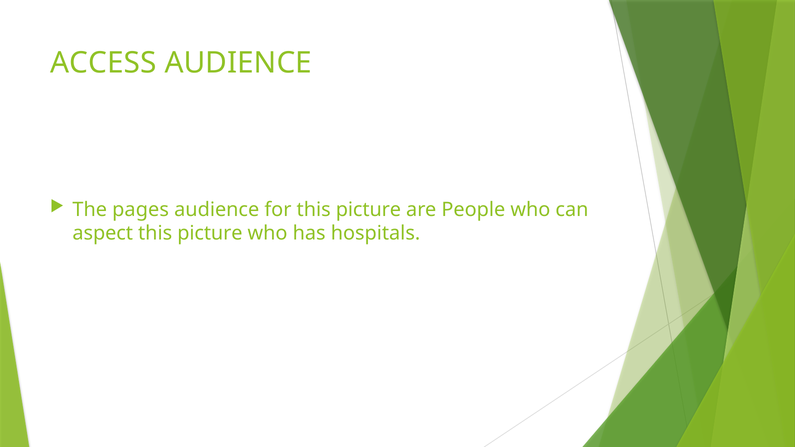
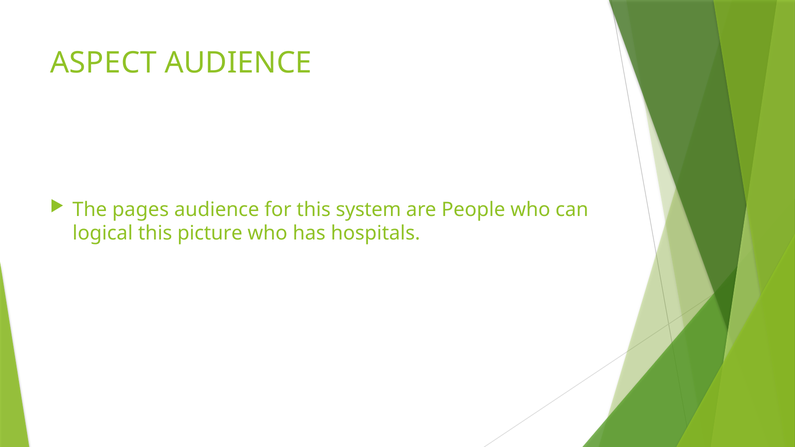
ACCESS: ACCESS -> ASPECT
for this picture: picture -> system
aspect: aspect -> logical
